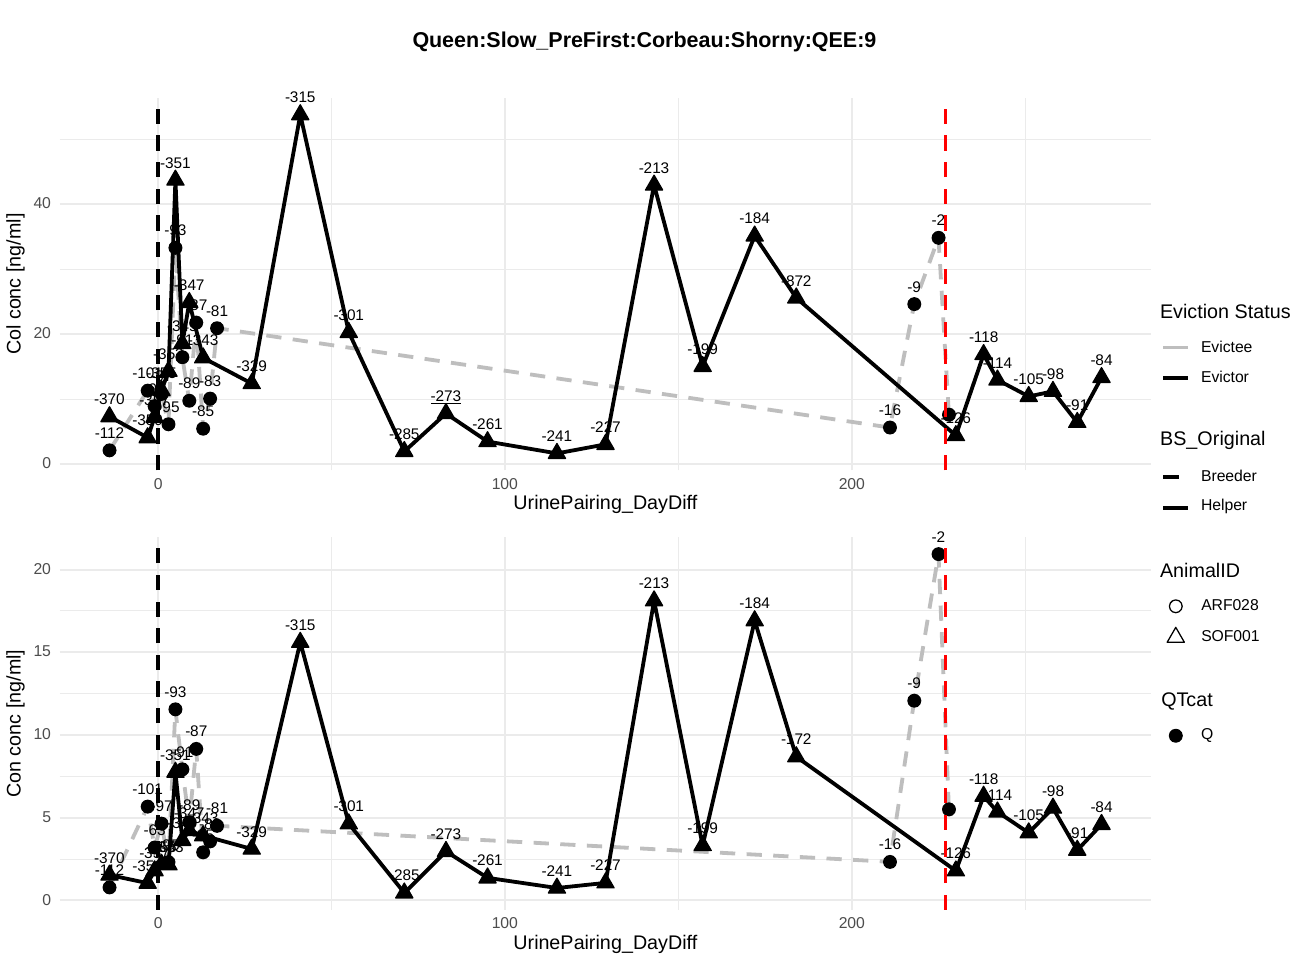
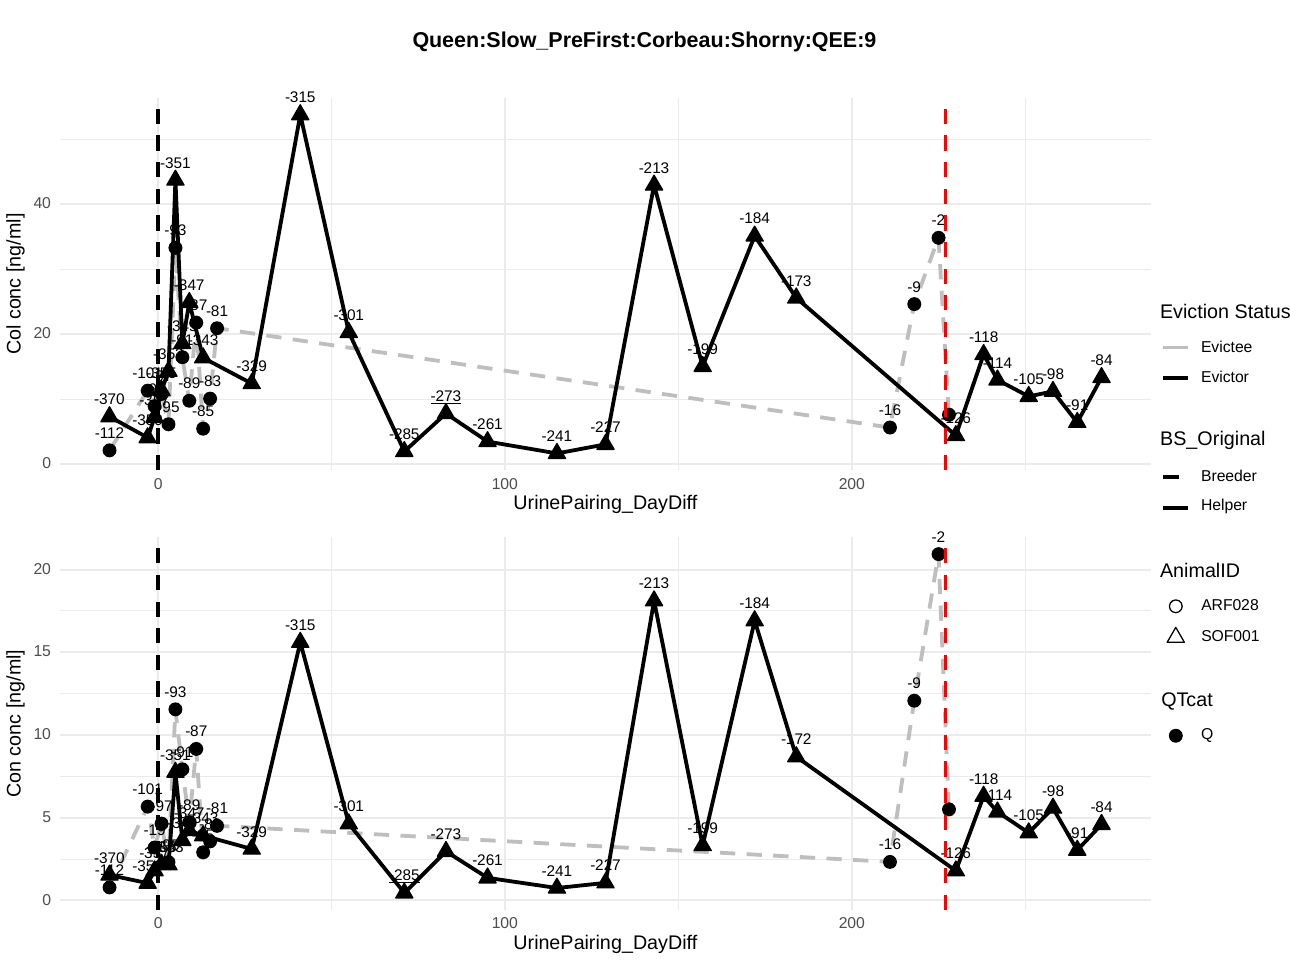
-872: -872 -> -173
-63: -63 -> -19
-285 at (404, 876) underline: none -> present
